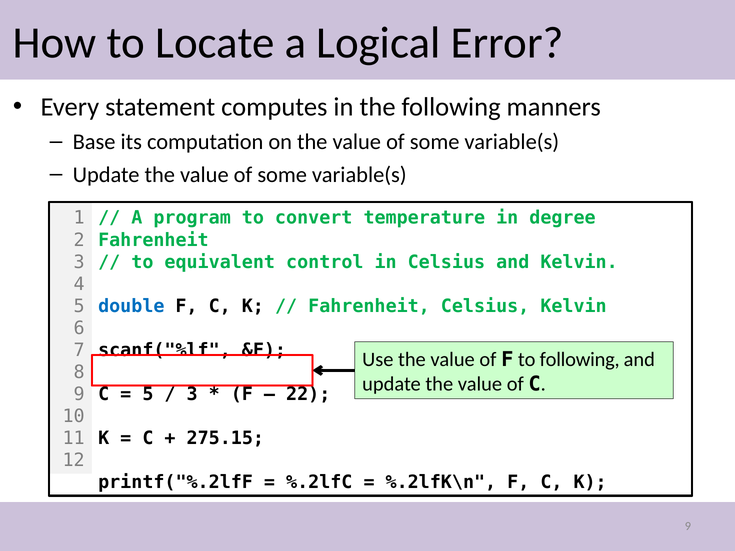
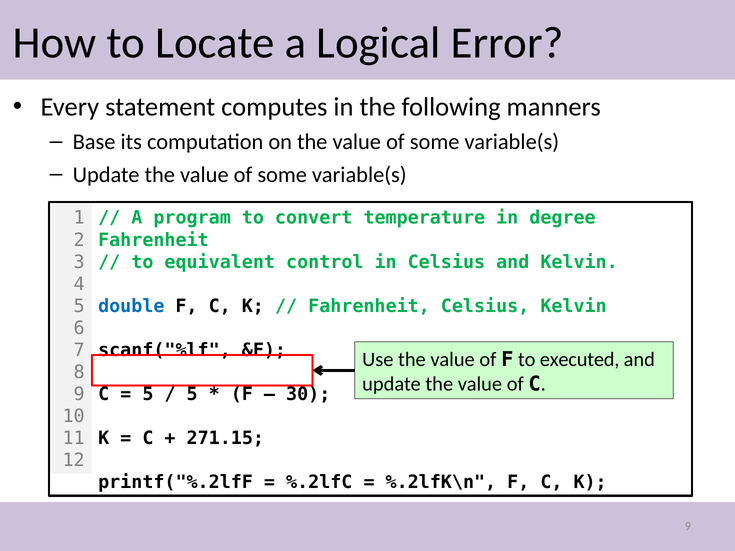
to following: following -> executed
3 at (192, 394): 3 -> 5
22: 22 -> 30
275.15: 275.15 -> 271.15
